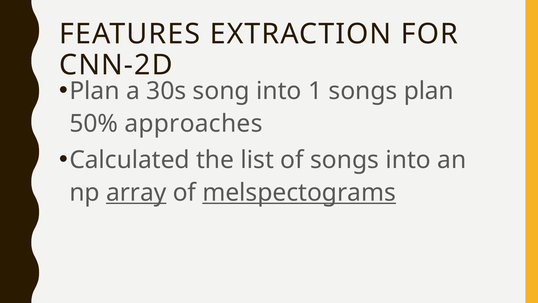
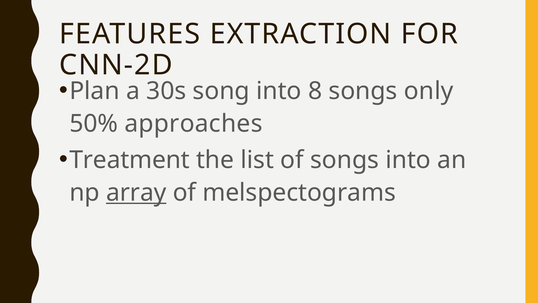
1: 1 -> 8
songs plan: plan -> only
Calculated: Calculated -> Treatment
melspectograms underline: present -> none
